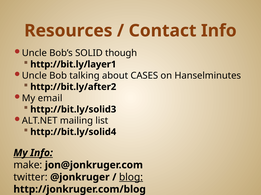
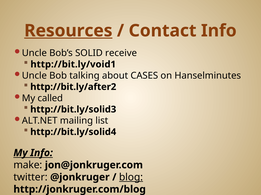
Resources underline: none -> present
though: though -> receive
http://bit.ly/layer1: http://bit.ly/layer1 -> http://bit.ly/void1
email: email -> called
